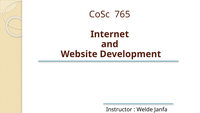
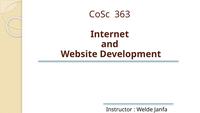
765: 765 -> 363
